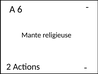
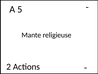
6: 6 -> 5
